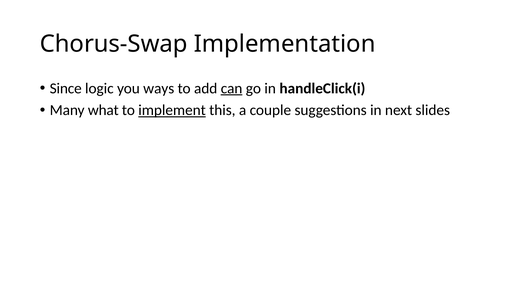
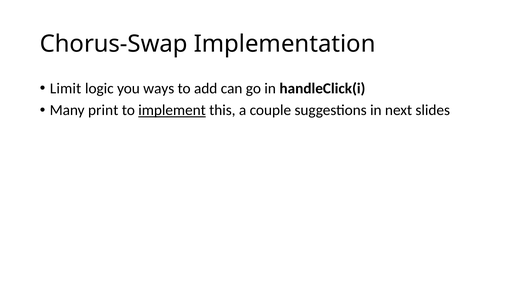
Since: Since -> Limit
can underline: present -> none
what: what -> print
